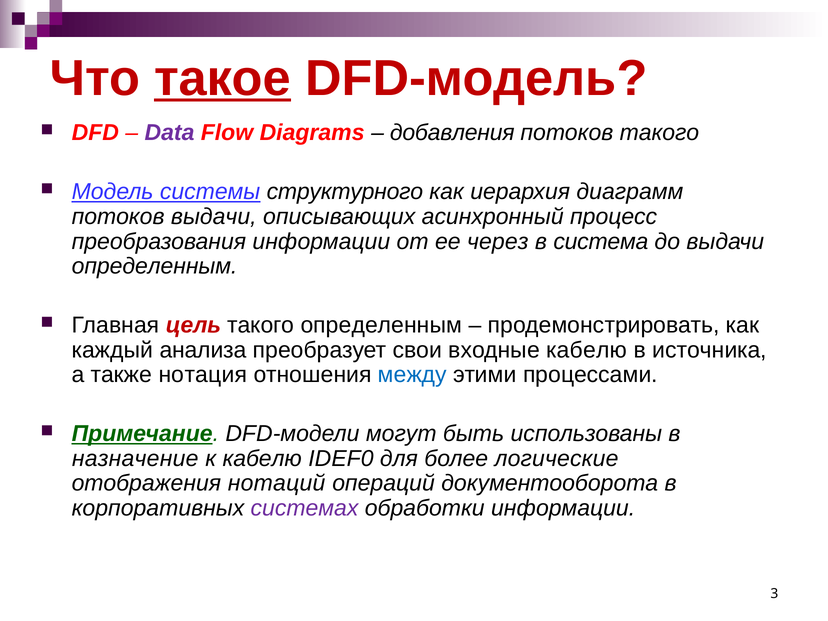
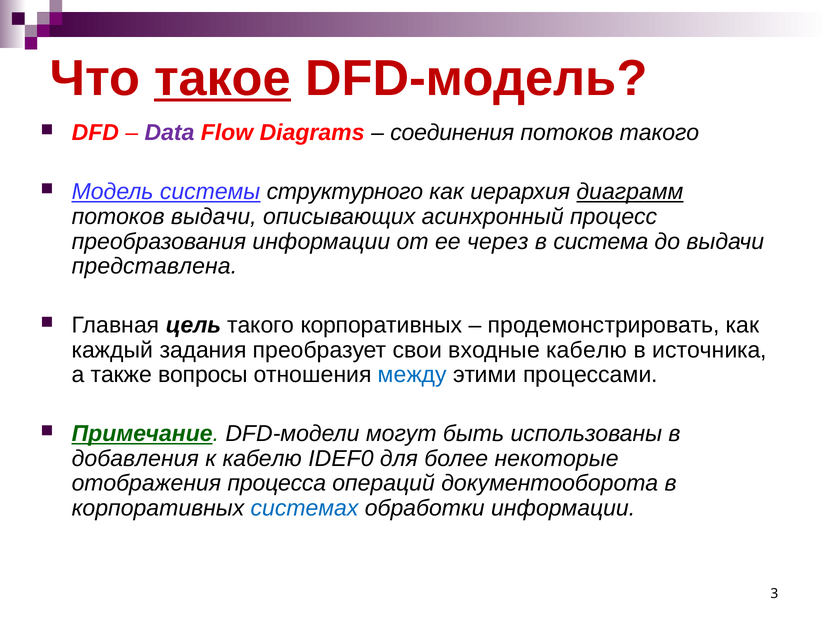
добавления: добавления -> соединения
диаграмм underline: none -> present
определенным at (155, 266): определенным -> представлена
цель colour: red -> black
такого определенным: определенным -> корпоративных
анализа: анализа -> задания
нотация: нотация -> вопросы
назначение: назначение -> добавления
логические: логические -> некоторые
нотаций: нотаций -> процесса
системах colour: purple -> blue
